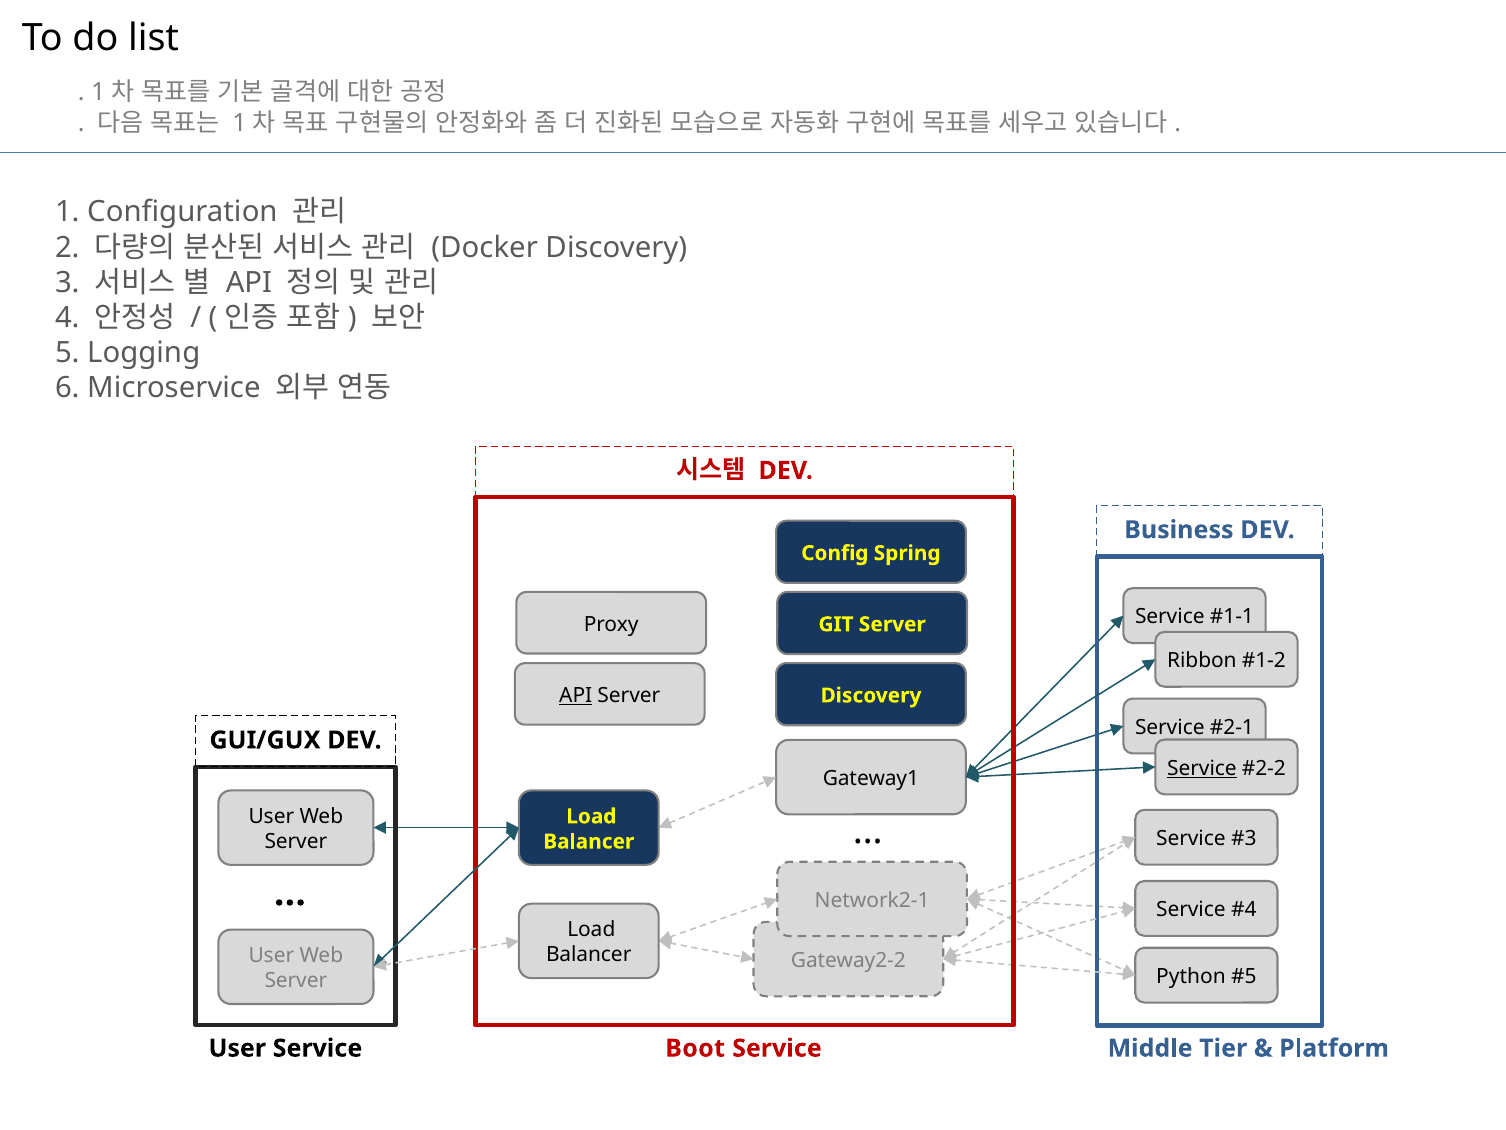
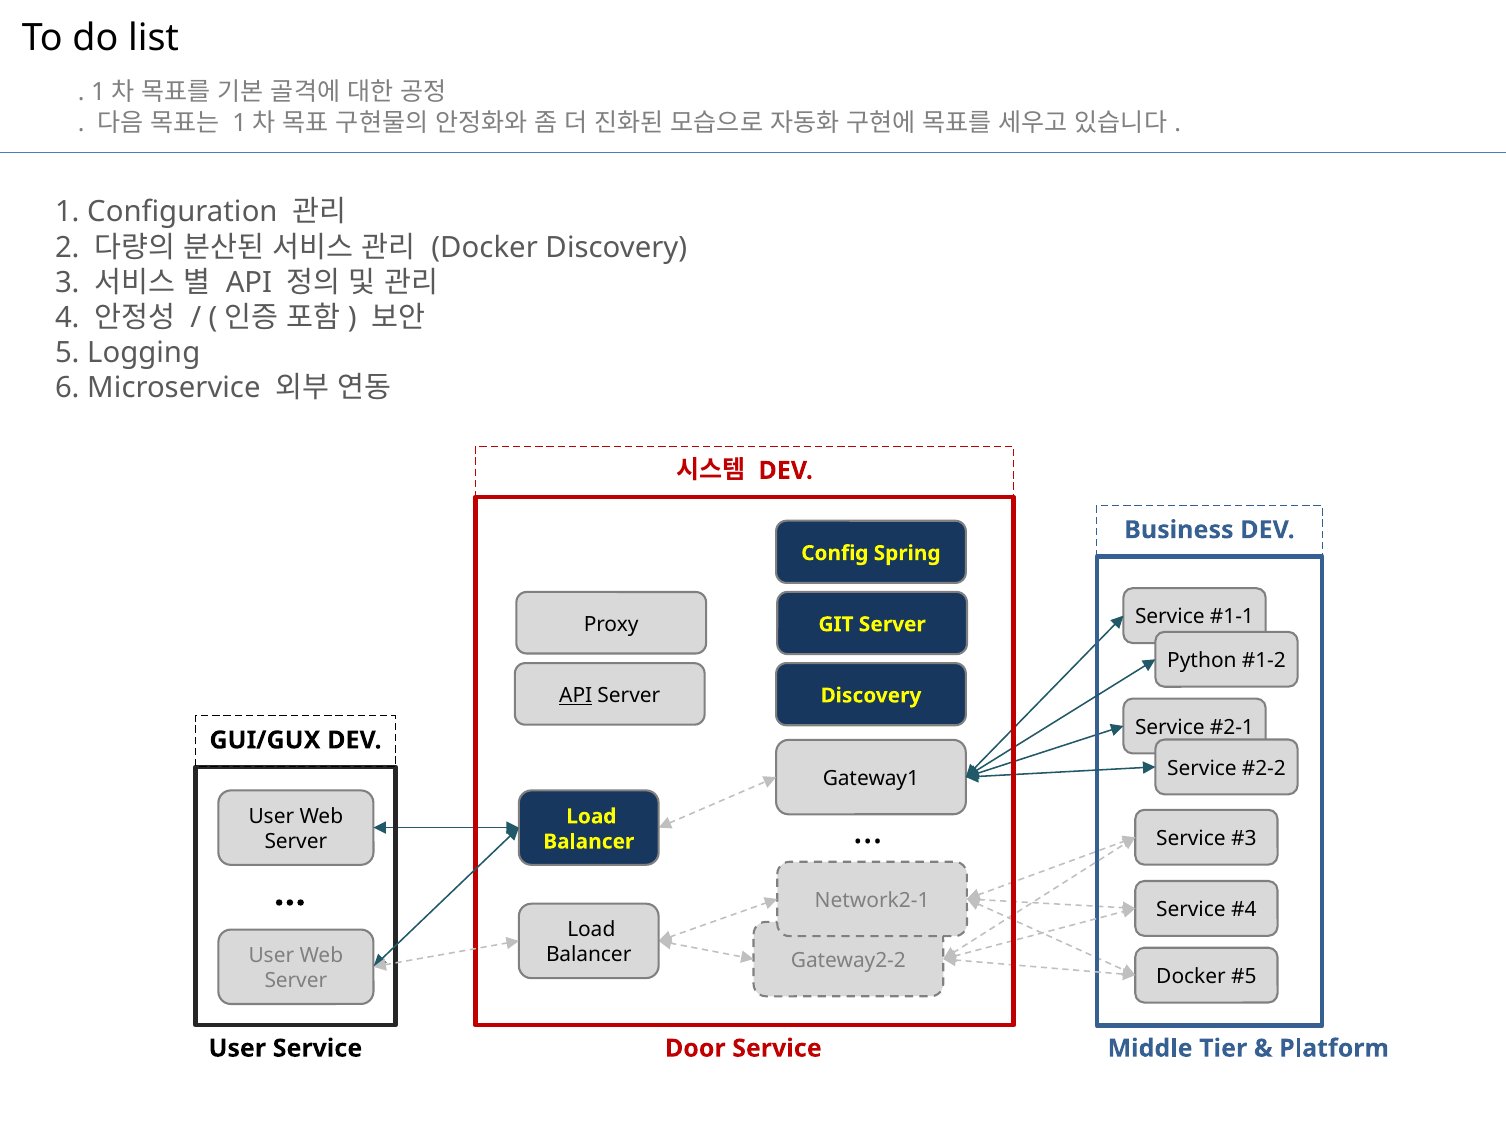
Ribbon: Ribbon -> Python
Service at (1202, 768) underline: present -> none
Python at (1191, 976): Python -> Docker
Boot: Boot -> Door
